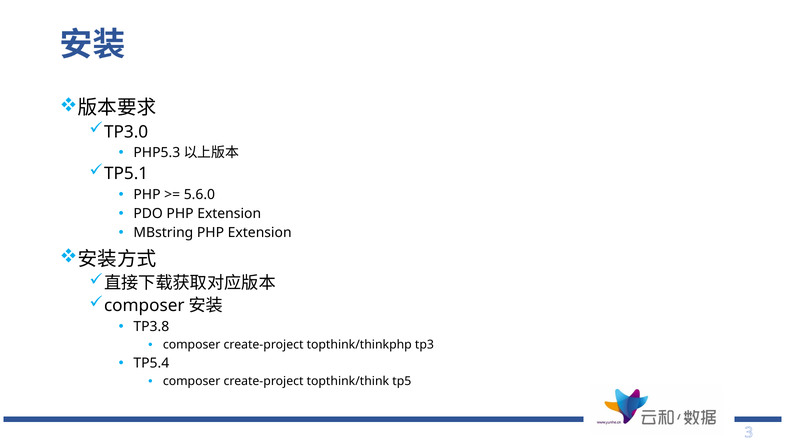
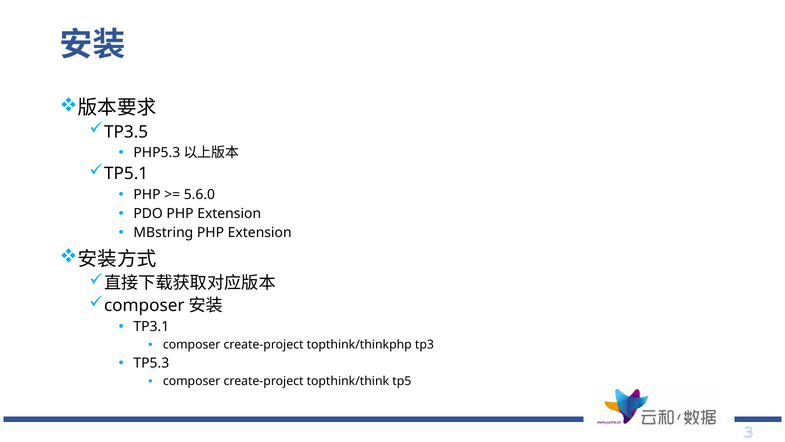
TP3.0: TP3.0 -> TP3.5
TP3.8: TP3.8 -> TP3.1
TP5.4: TP5.4 -> TP5.3
